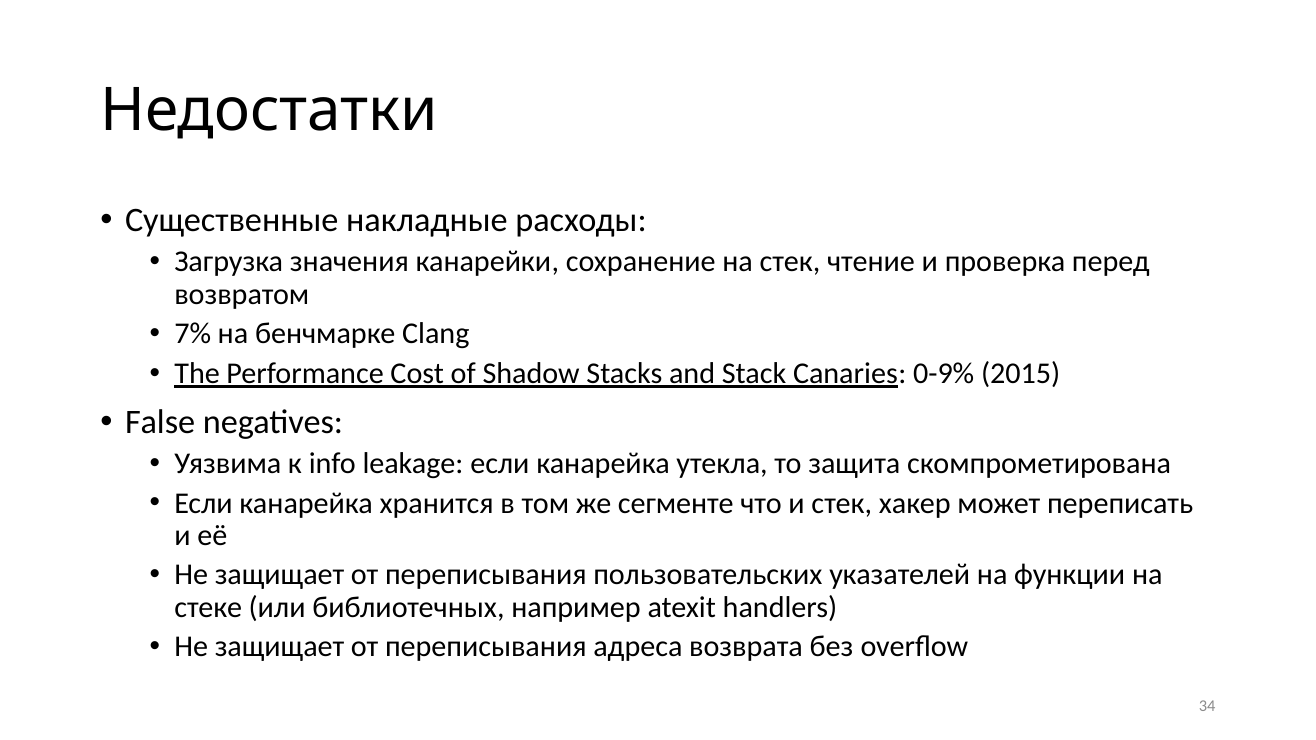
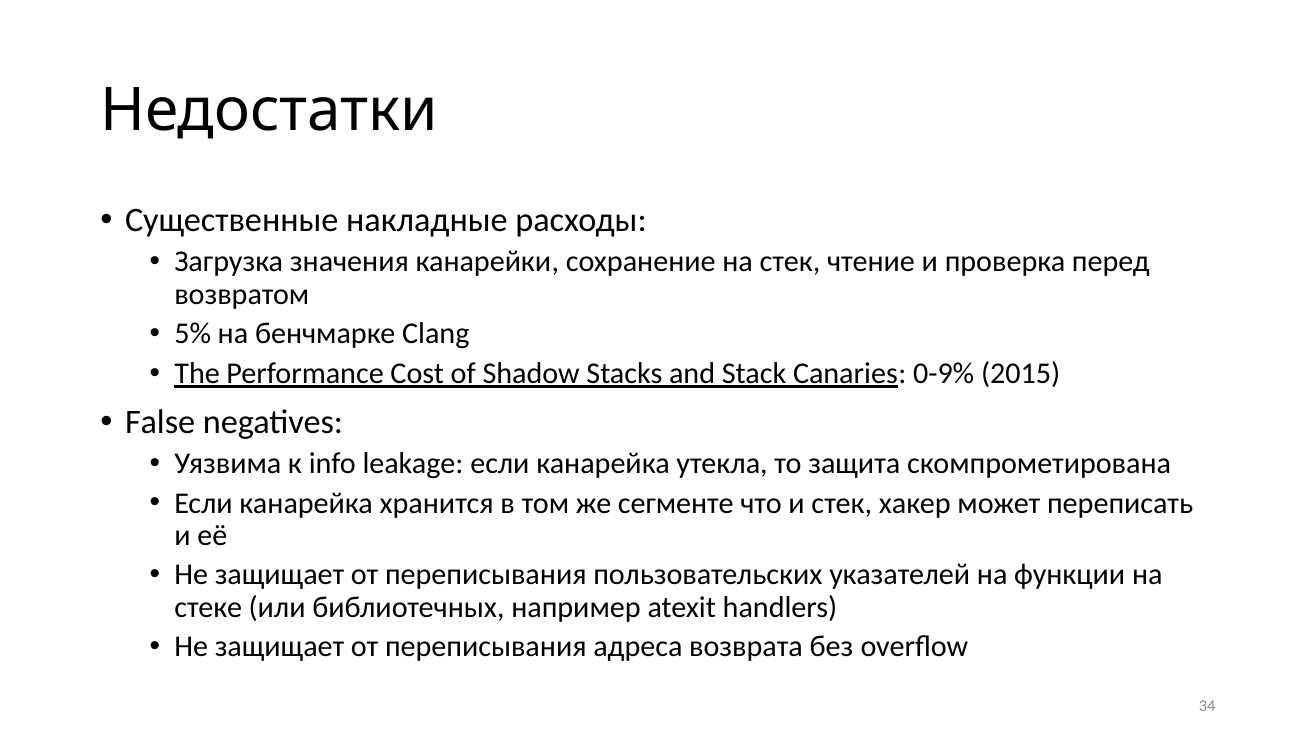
7%: 7% -> 5%
